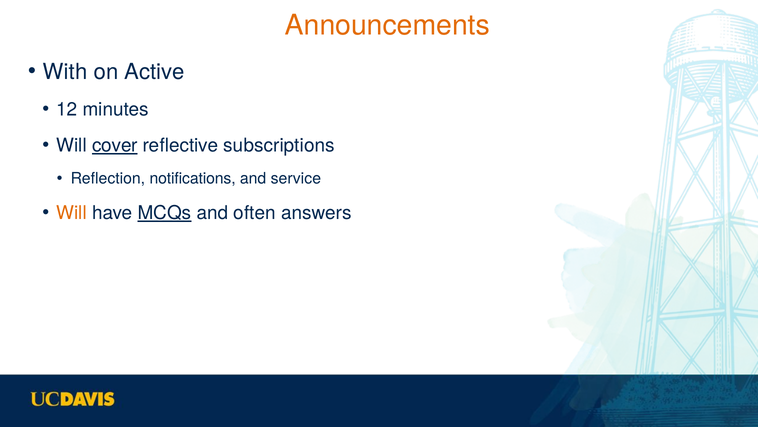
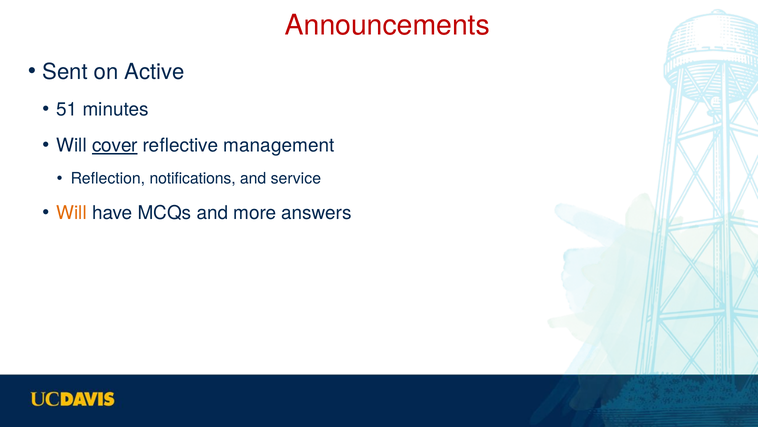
Announcements colour: orange -> red
With: With -> Sent
12: 12 -> 51
subscriptions: subscriptions -> management
MCQs underline: present -> none
often: often -> more
